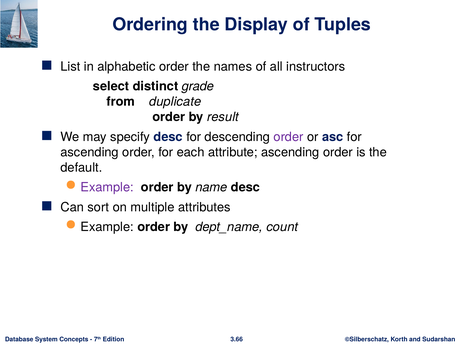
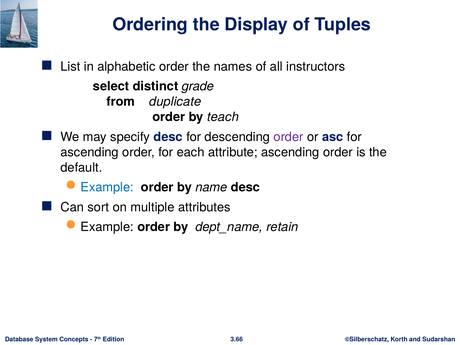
result: result -> teach
Example at (107, 187) colour: purple -> blue
count: count -> retain
